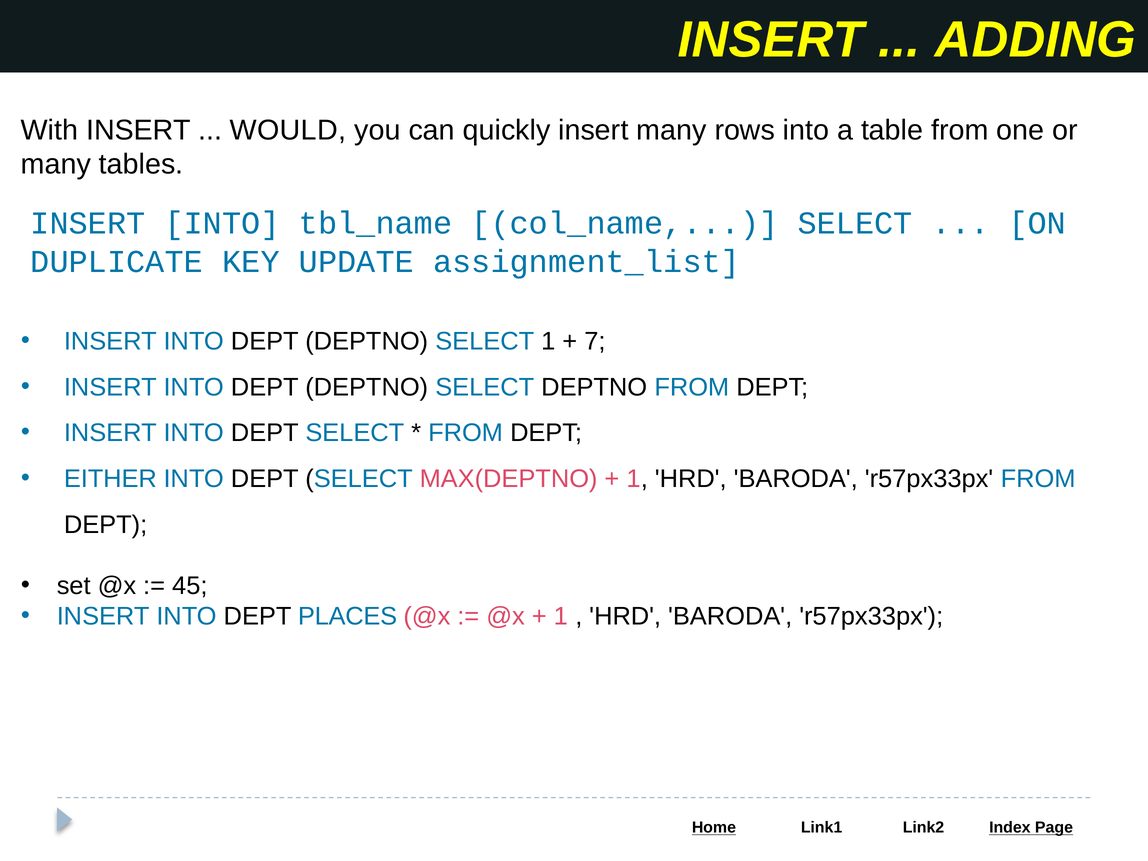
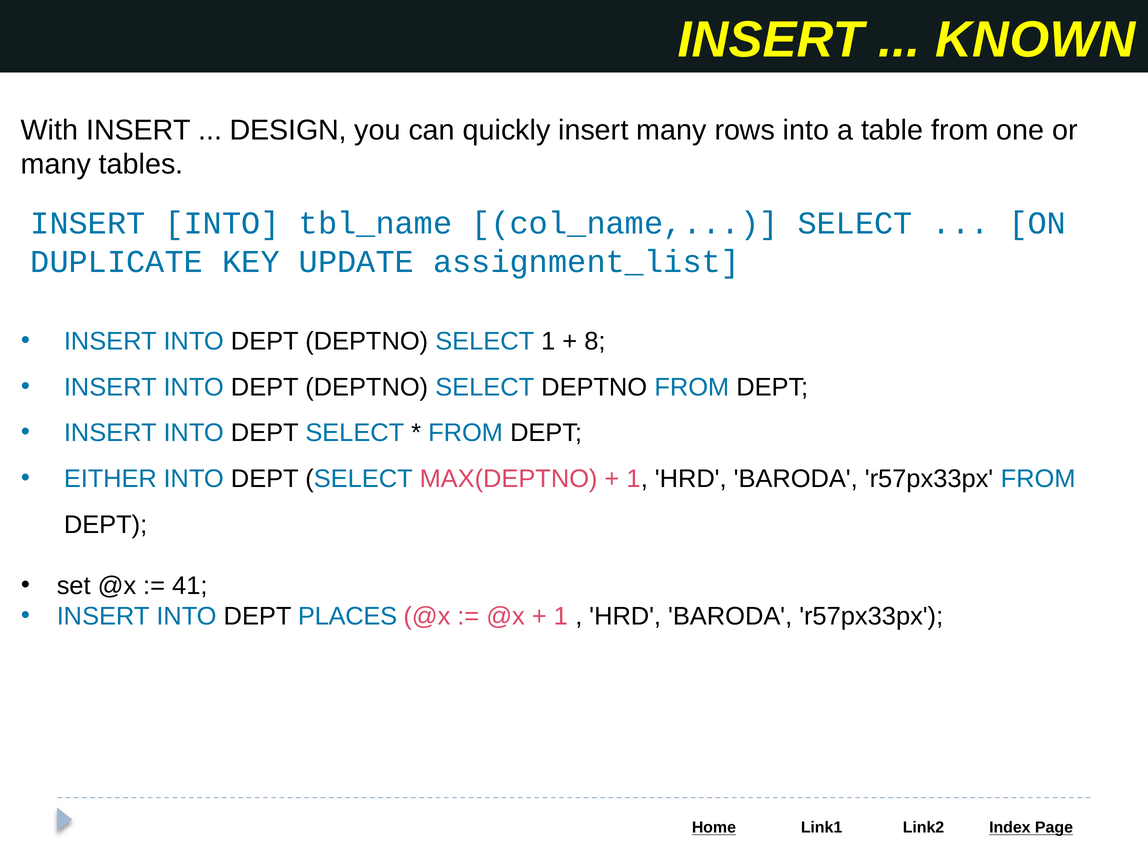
ADDING: ADDING -> KNOWN
WOULD: WOULD -> DESIGN
7: 7 -> 8
45: 45 -> 41
